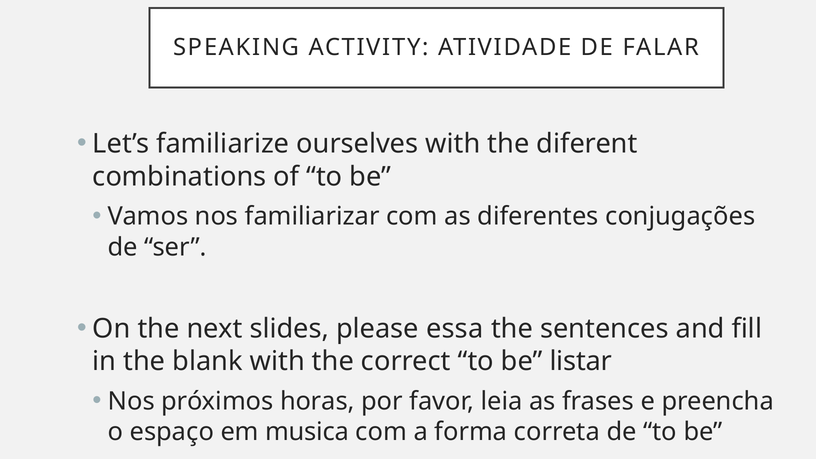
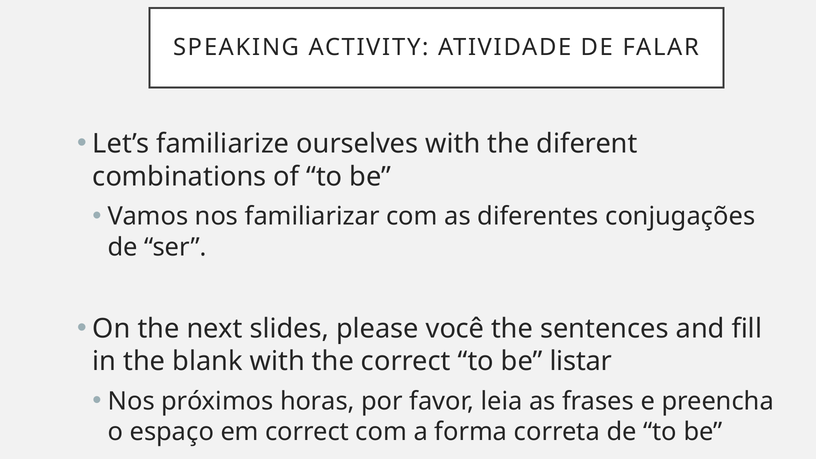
essa: essa -> você
em musica: musica -> correct
